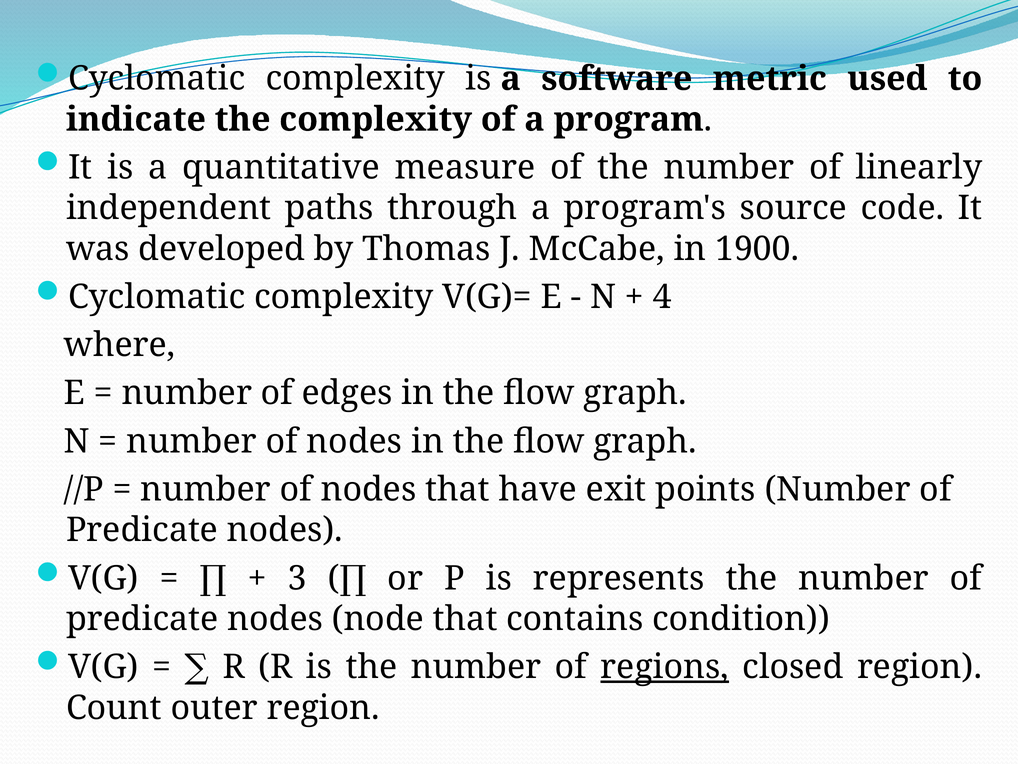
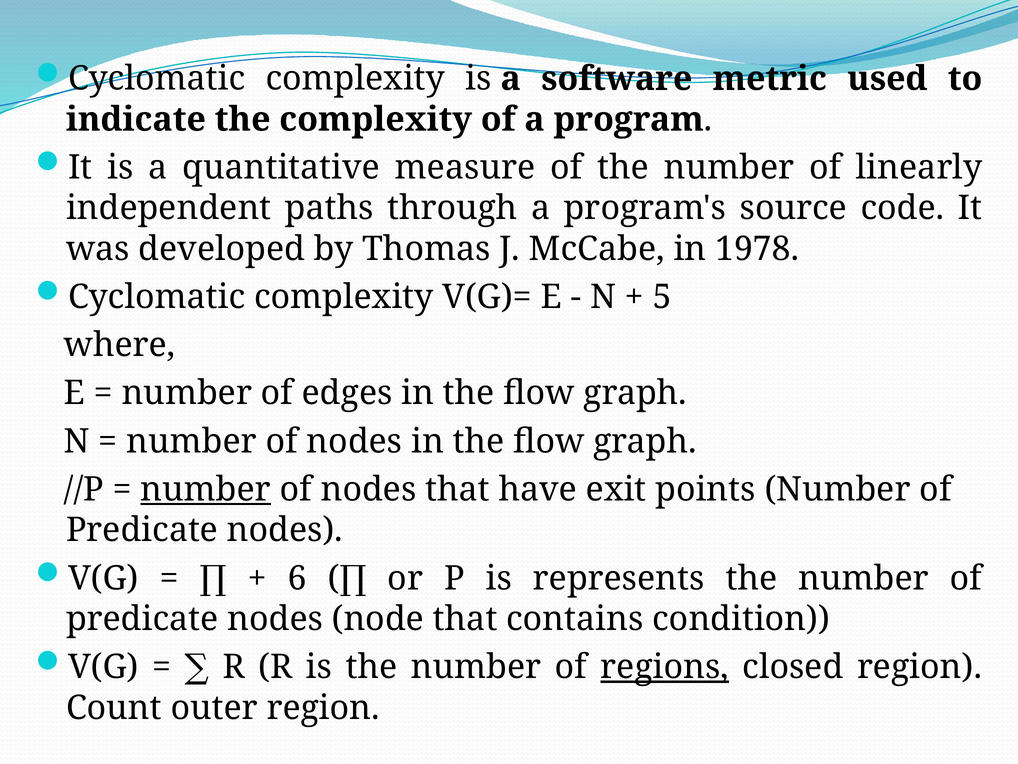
1900: 1900 -> 1978
4: 4 -> 5
number at (206, 489) underline: none -> present
3: 3 -> 6
